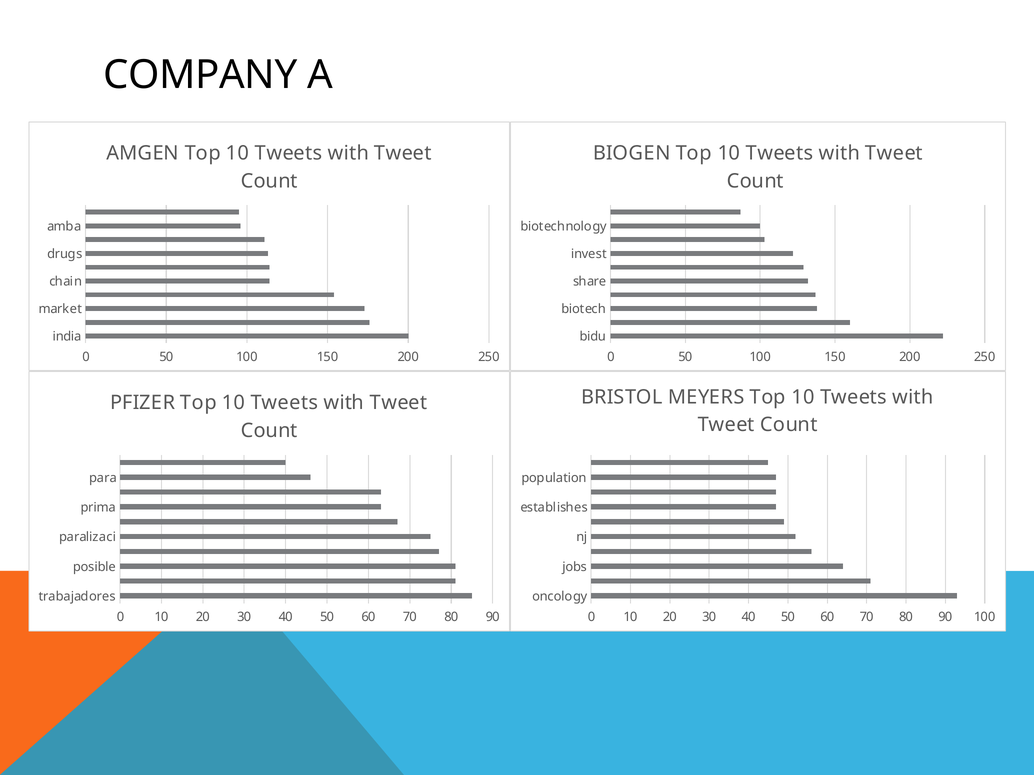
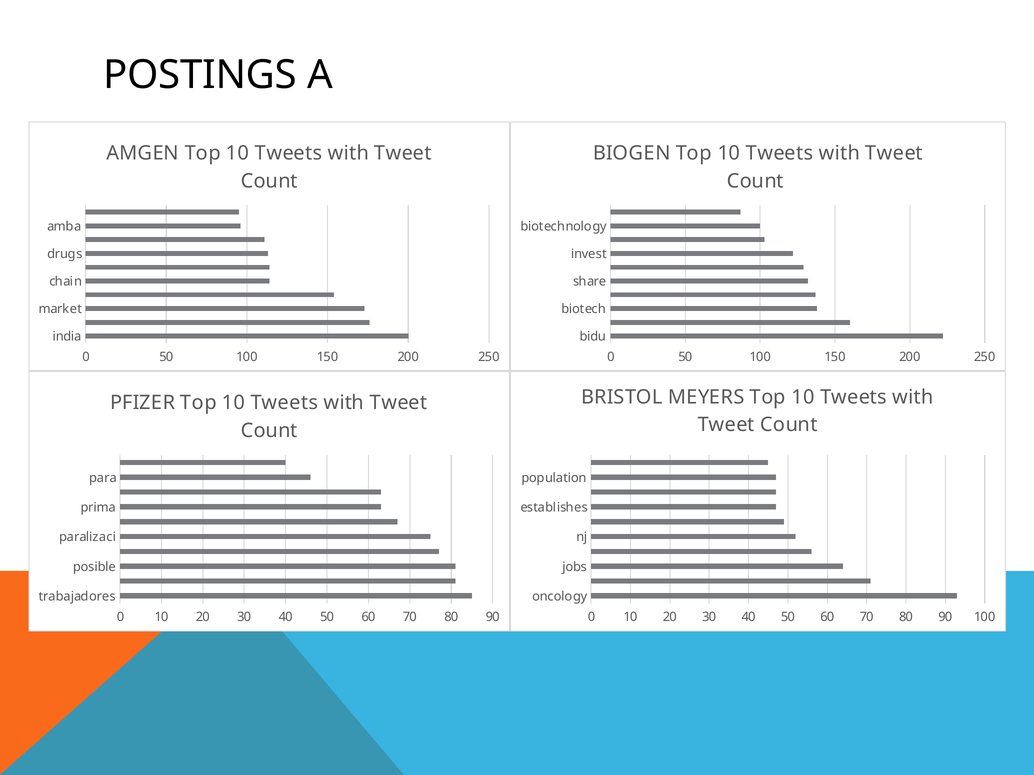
COMPANY: COMPANY -> POSTINGS
